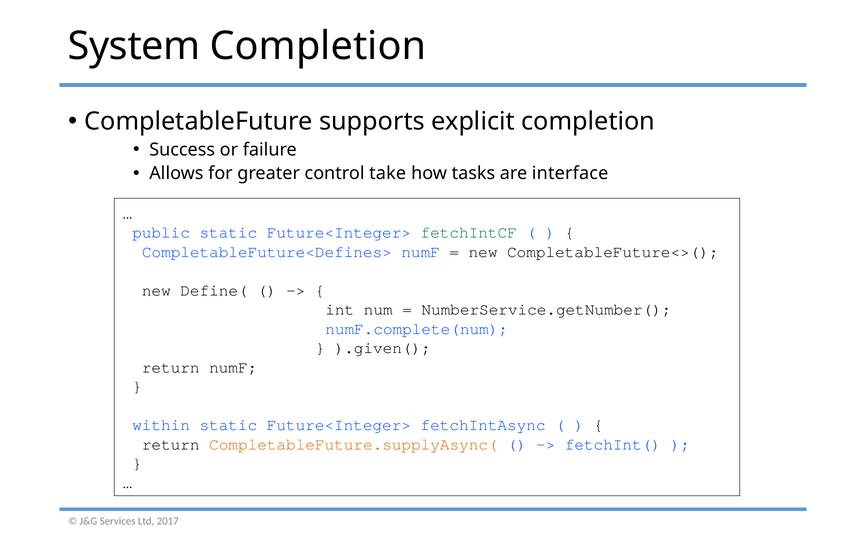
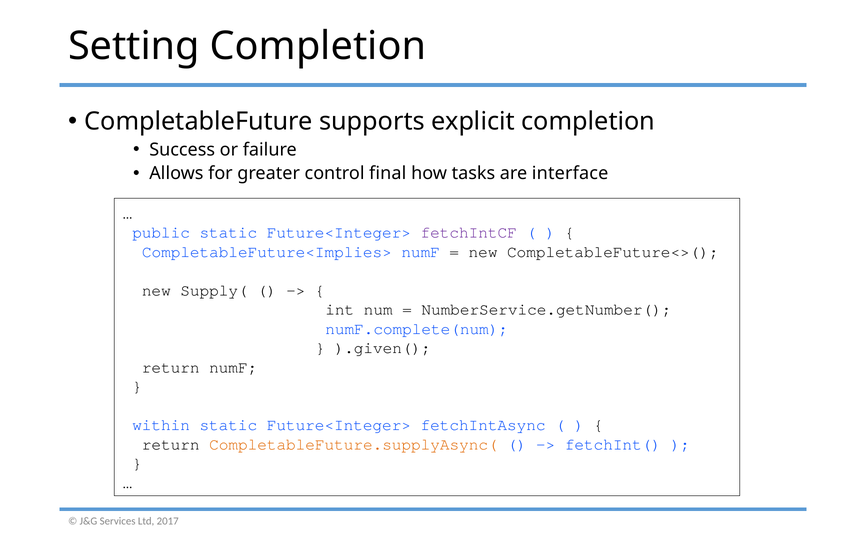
System: System -> Setting
take: take -> final
fetchIntCF colour: green -> purple
CompletableFuture<Defines>: CompletableFuture<Defines> -> CompletableFuture<Implies>
Define(: Define( -> Supply(
